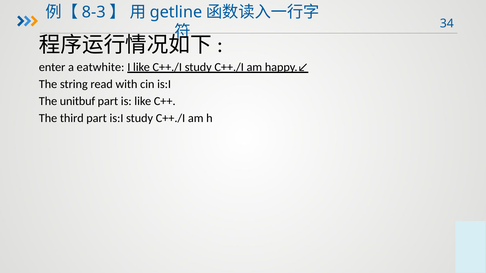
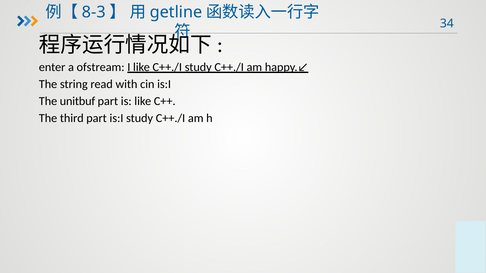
eatwhite: eatwhite -> ofstream
